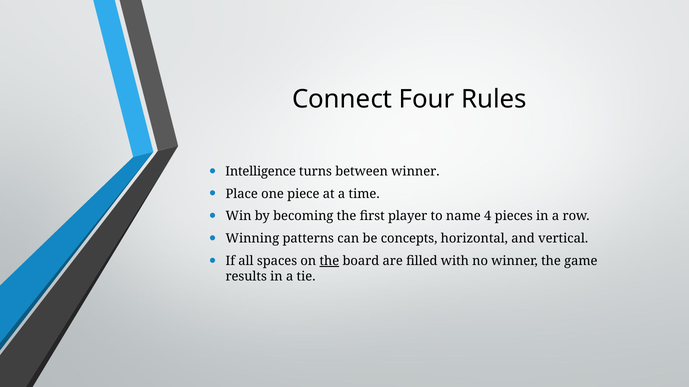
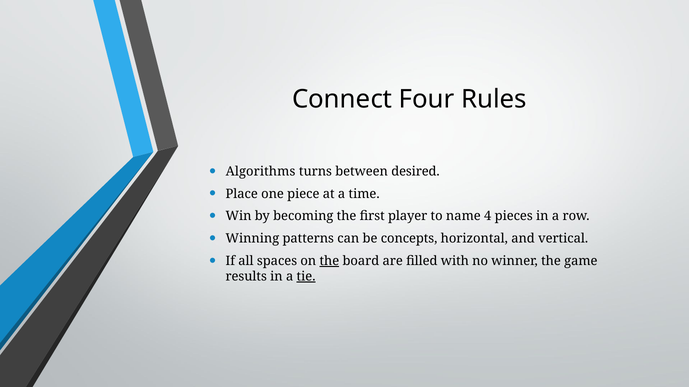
Intelligence: Intelligence -> Algorithms
between winner: winner -> desired
tie underline: none -> present
